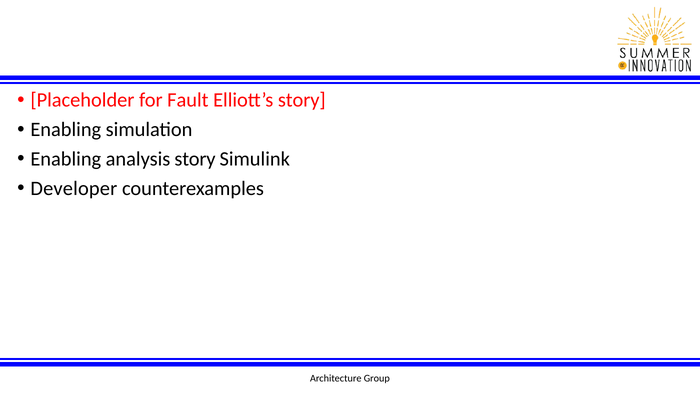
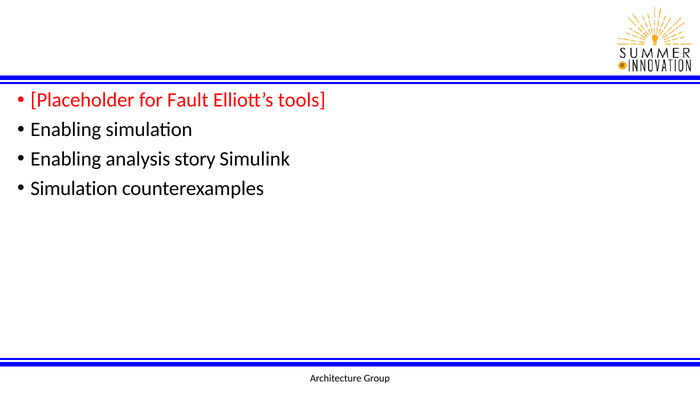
Elliott’s story: story -> tools
Developer at (74, 188): Developer -> Simulation
